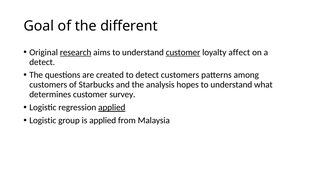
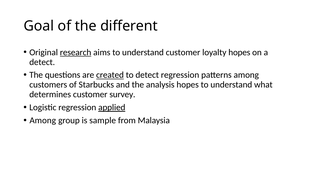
customer at (183, 52) underline: present -> none
loyalty affect: affect -> hopes
created underline: none -> present
detect customers: customers -> regression
Logistic at (43, 120): Logistic -> Among
is applied: applied -> sample
